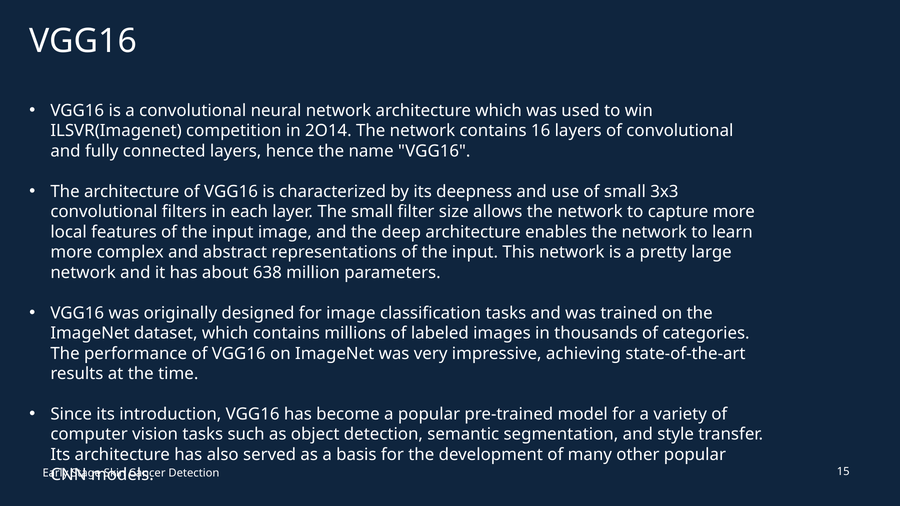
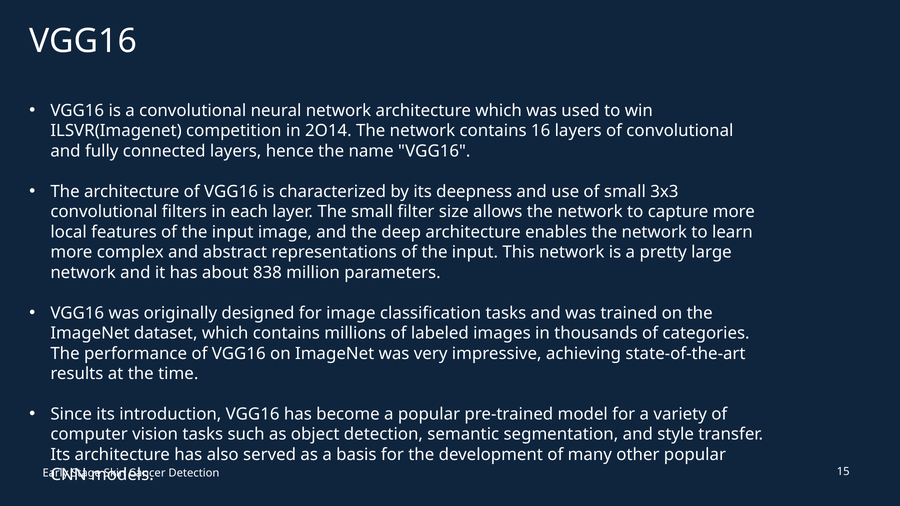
638: 638 -> 838
